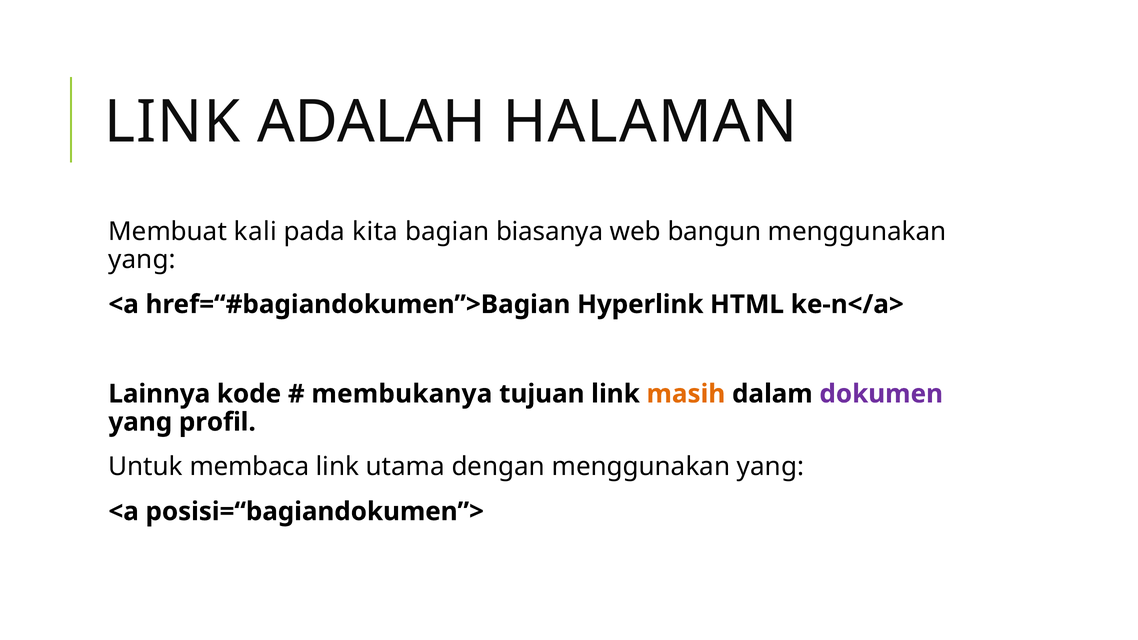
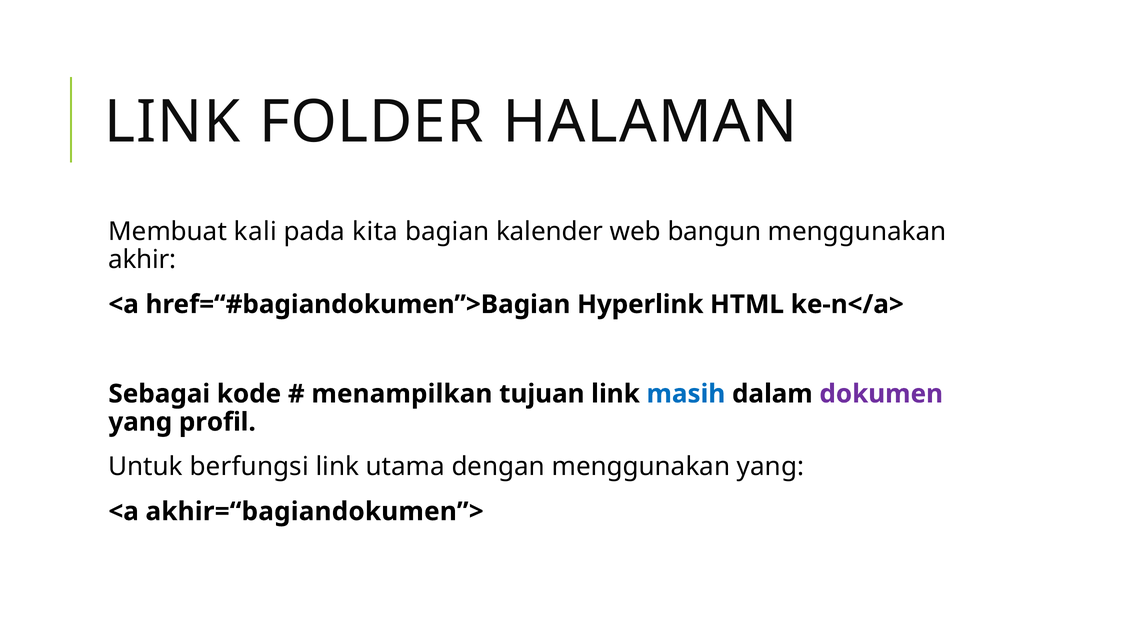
ADALAH: ADALAH -> FOLDER
biasanya: biasanya -> kalender
yang at (142, 260): yang -> akhir
Lainnya: Lainnya -> Sebagai
membukanya: membukanya -> menampilkan
masih colour: orange -> blue
membaca: membaca -> berfungsi
posisi=“bagiandokumen”>: posisi=“bagiandokumen”> -> akhir=“bagiandokumen”>
